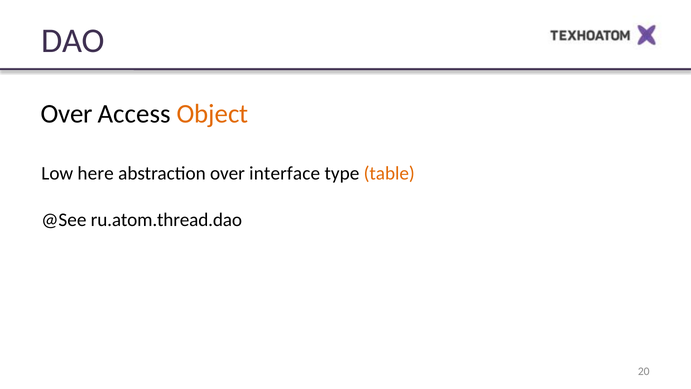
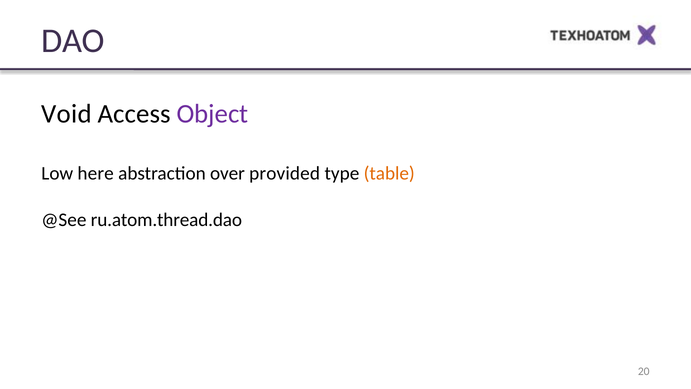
Over at (67, 114): Over -> Void
Object colour: orange -> purple
interface: interface -> provided
